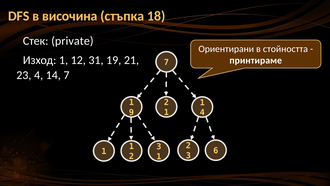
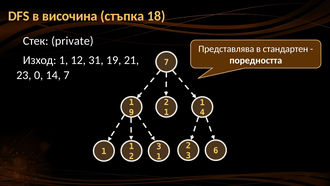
Ориентирани: Ориентирани -> Представлява
стойността: стойността -> стандартен
принтираме: принтираме -> поредността
23 4: 4 -> 0
